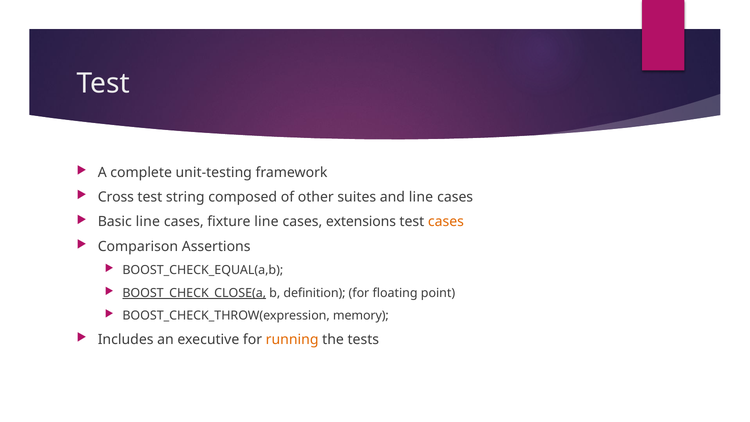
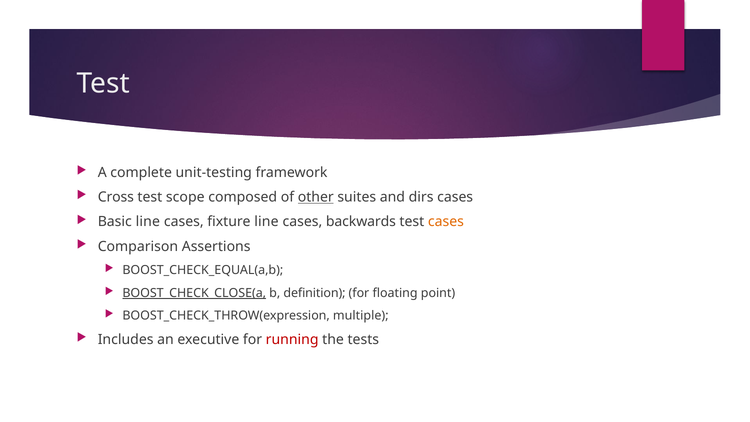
string: string -> scope
other underline: none -> present
and line: line -> dirs
extensions: extensions -> backwards
memory: memory -> multiple
running colour: orange -> red
